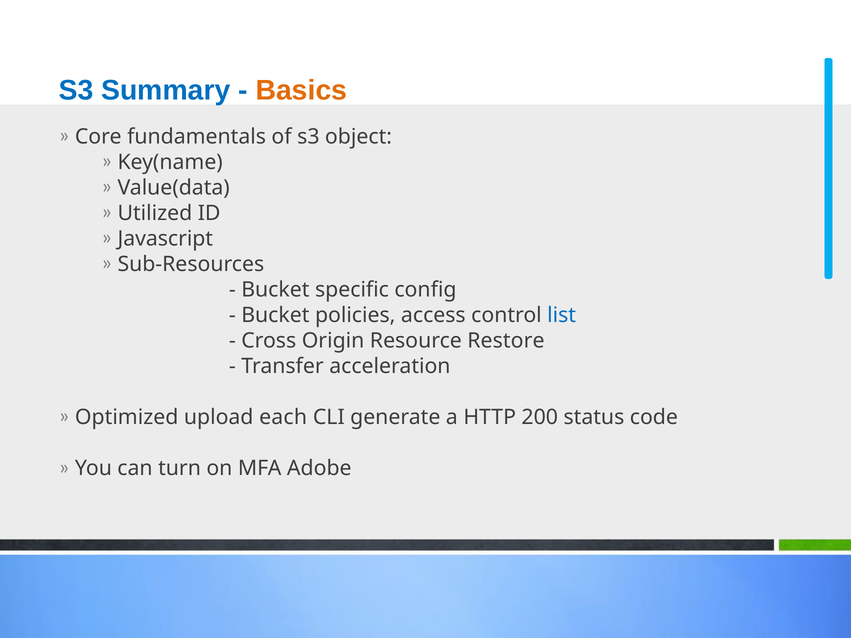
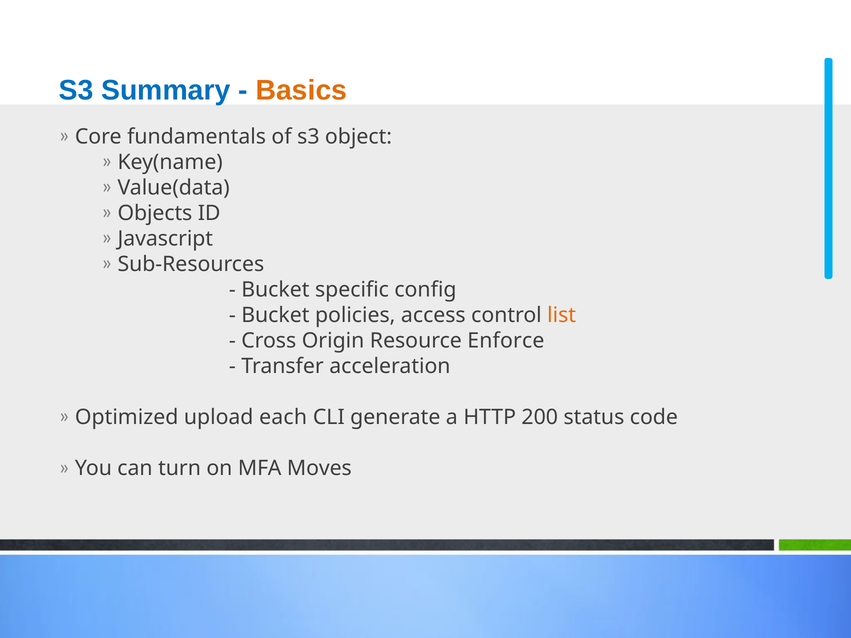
Utilized: Utilized -> Objects
list colour: blue -> orange
Restore: Restore -> Enforce
Adobe: Adobe -> Moves
